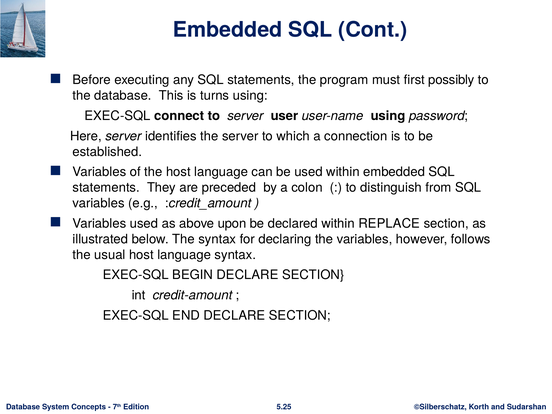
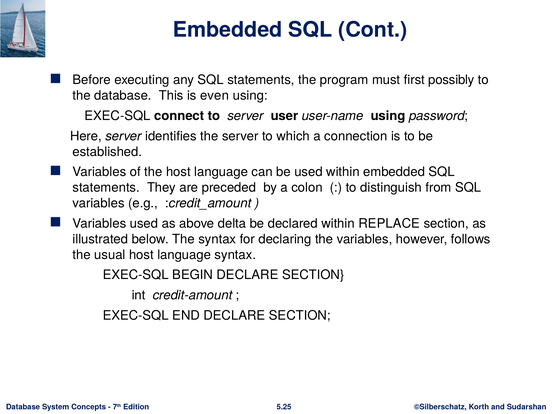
turns: turns -> even
upon: upon -> delta
